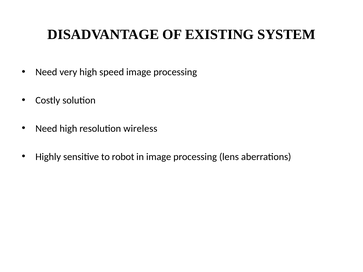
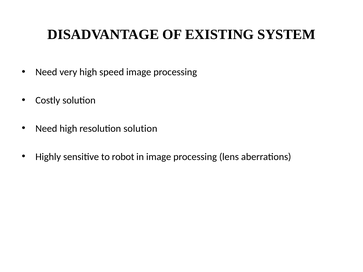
resolution wireless: wireless -> solution
